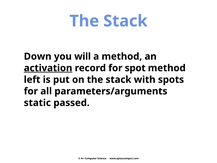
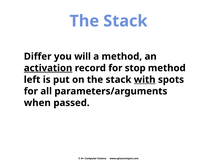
Down: Down -> Differ
spot: spot -> stop
with underline: none -> present
static: static -> when
